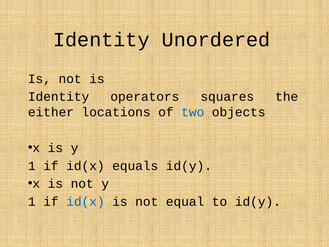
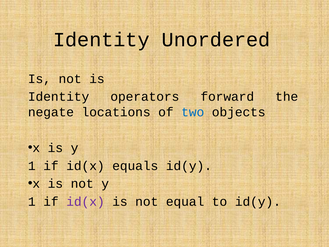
squares: squares -> forward
either: either -> negate
id(x at (85, 201) colour: blue -> purple
